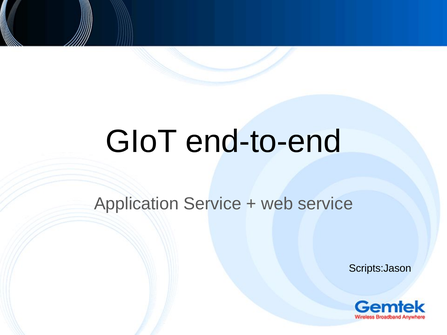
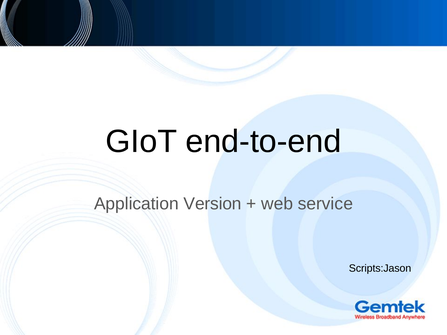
Application Service: Service -> Version
